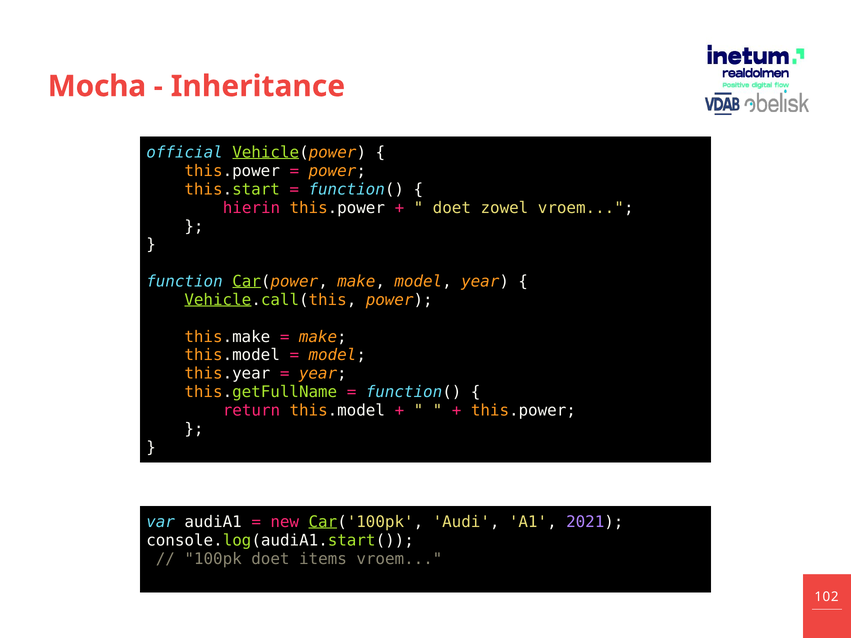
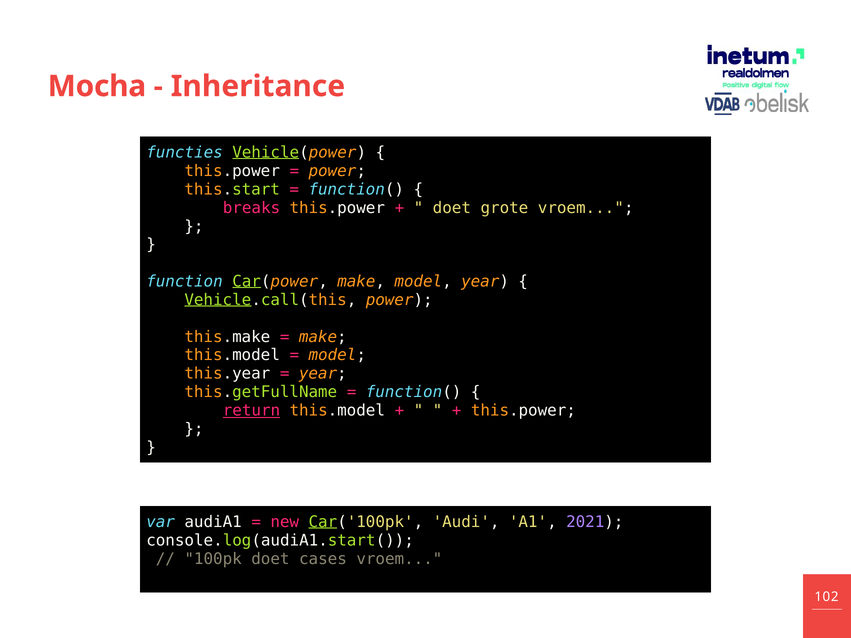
official: official -> functies
hierin: hierin -> breaks
zowel: zowel -> grote
return underline: none -> present
items: items -> cases
